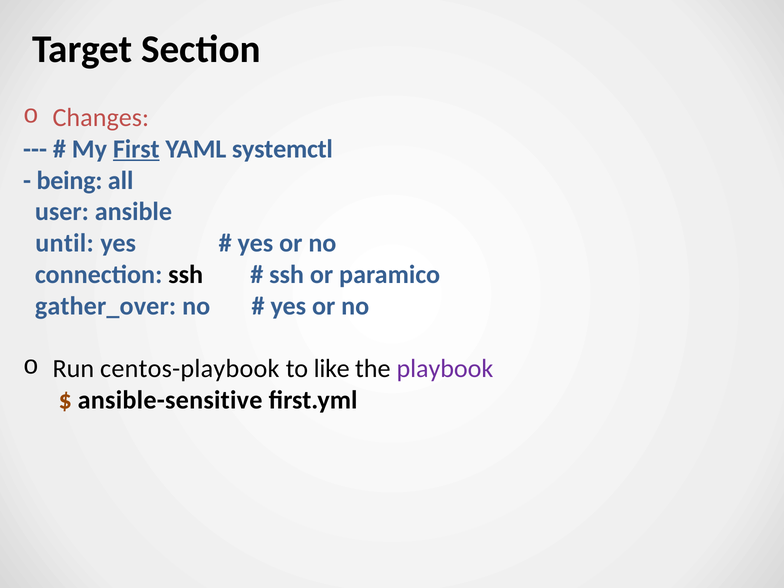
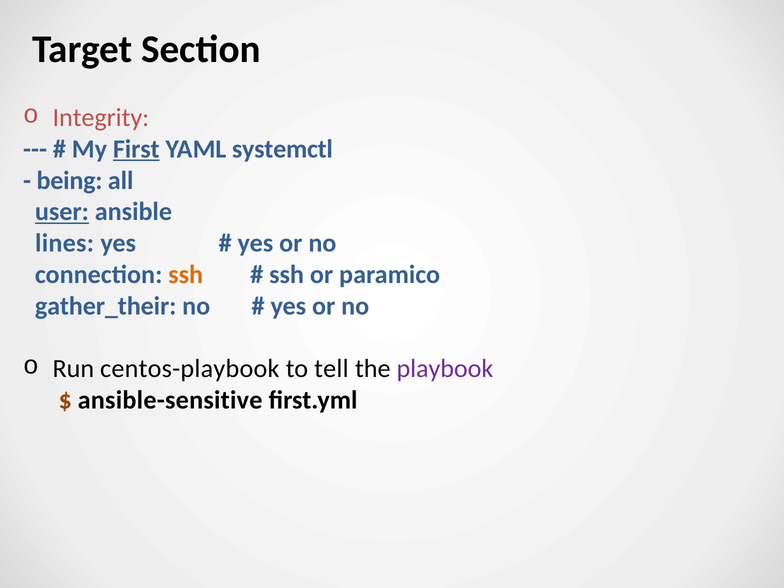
Changes: Changes -> Integrity
user underline: none -> present
until: until -> lines
ssh at (186, 275) colour: black -> orange
gather_over: gather_over -> gather_their
like: like -> tell
